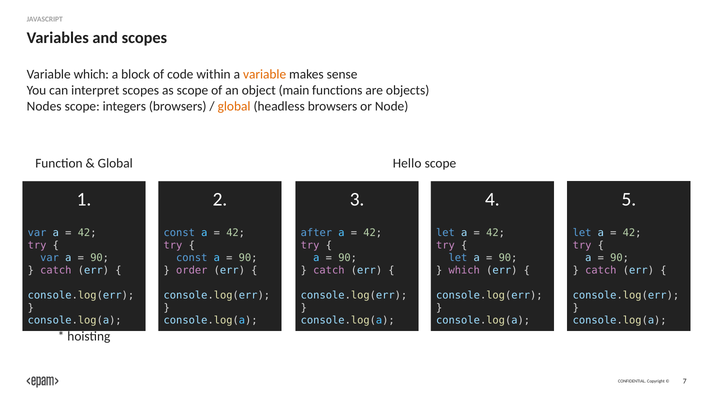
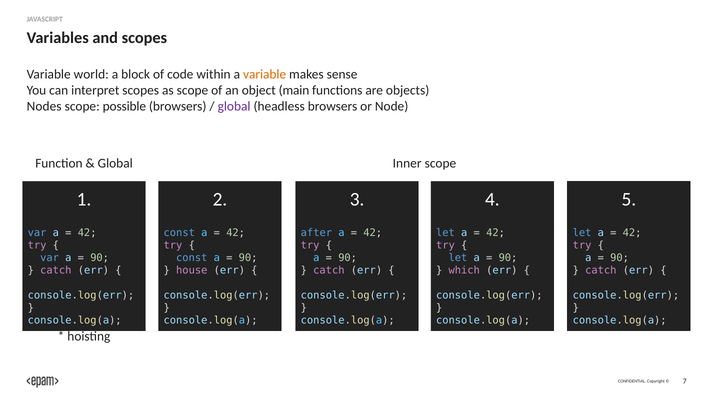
Variable which: which -> world
integers: integers -> possible
global at (234, 106) colour: orange -> purple
Hello: Hello -> Inner
order: order -> house
